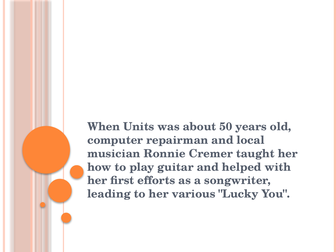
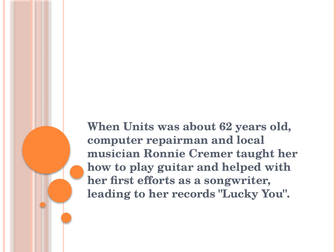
50: 50 -> 62
various: various -> records
